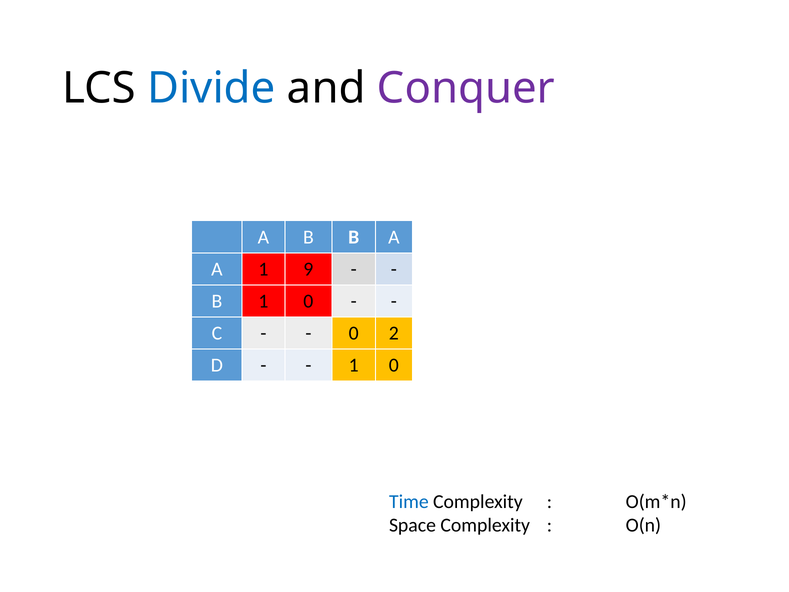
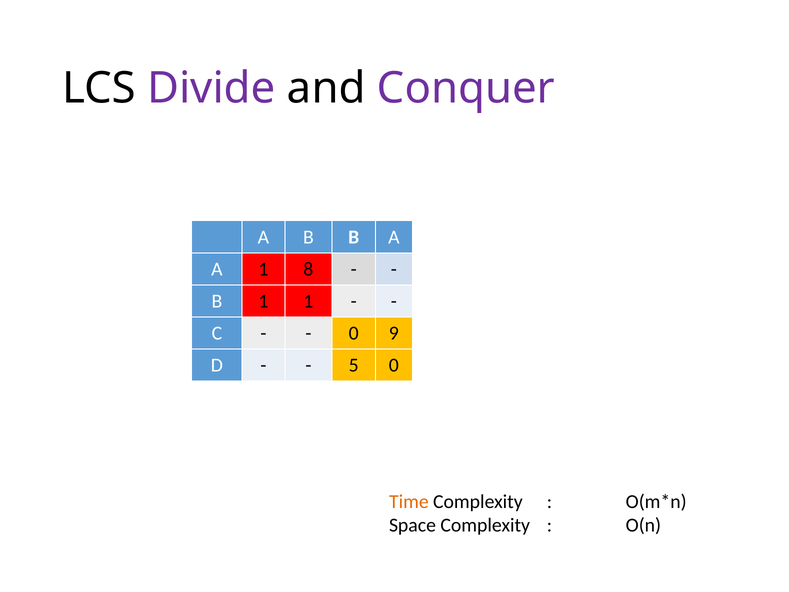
Divide colour: blue -> purple
9: 9 -> 8
B 1 0: 0 -> 1
2: 2 -> 9
1 at (354, 365): 1 -> 5
Time colour: blue -> orange
